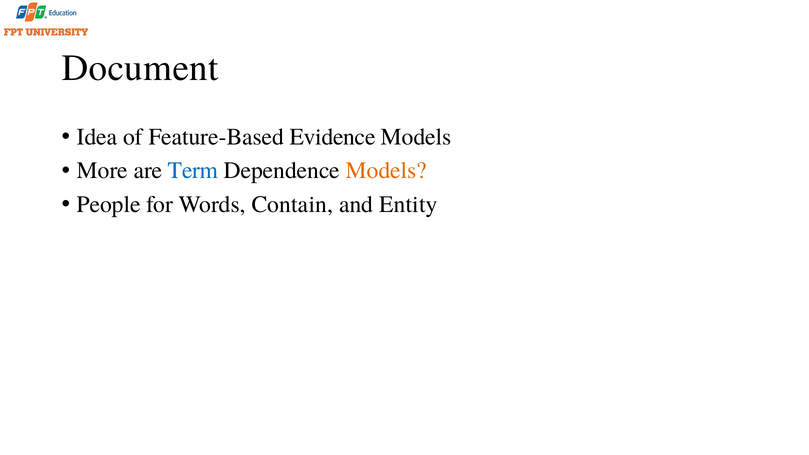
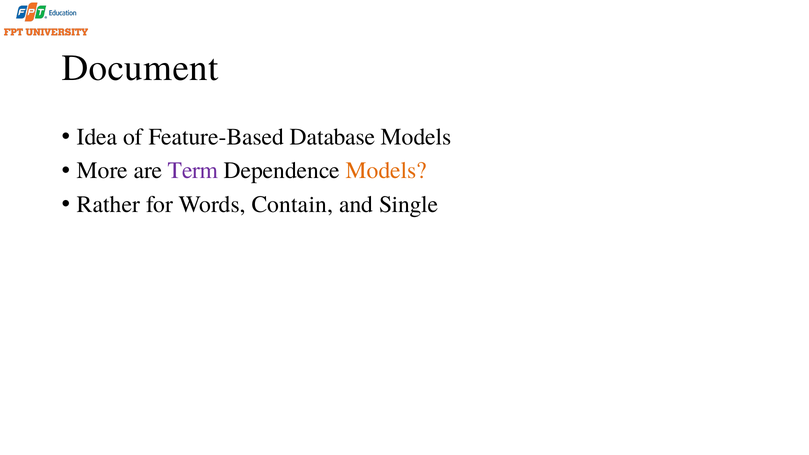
Evidence: Evidence -> Database
Term colour: blue -> purple
People: People -> Rather
Entity: Entity -> Single
